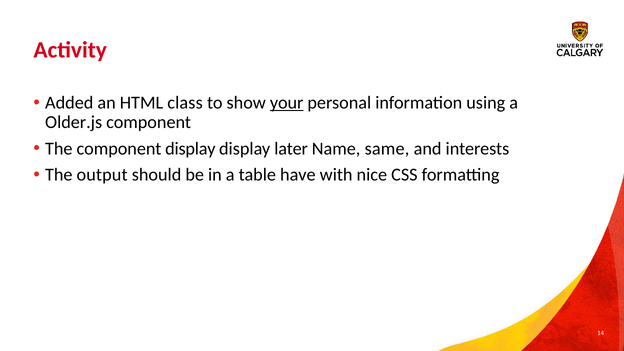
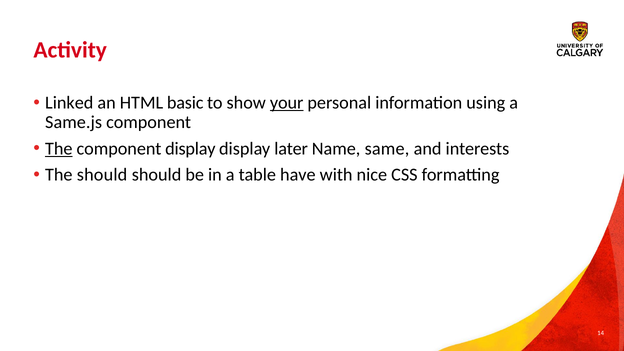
Added: Added -> Linked
class: class -> basic
Older.js: Older.js -> Same.js
The at (59, 149) underline: none -> present
The output: output -> should
